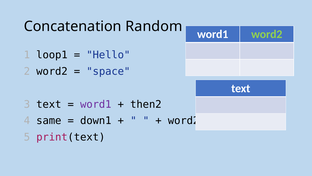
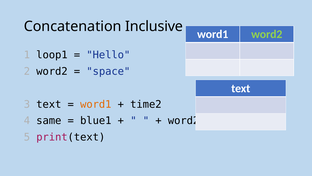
Random: Random -> Inclusive
word1 at (96, 104) colour: purple -> orange
then2: then2 -> time2
down1: down1 -> blue1
